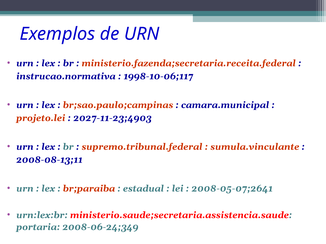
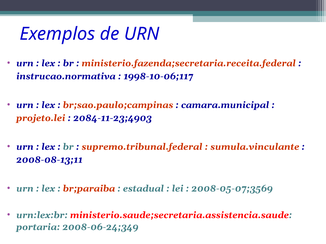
2027-11-23;4903: 2027-11-23;4903 -> 2084-11-23;4903
2008-05-07;2641: 2008-05-07;2641 -> 2008-05-07;3569
